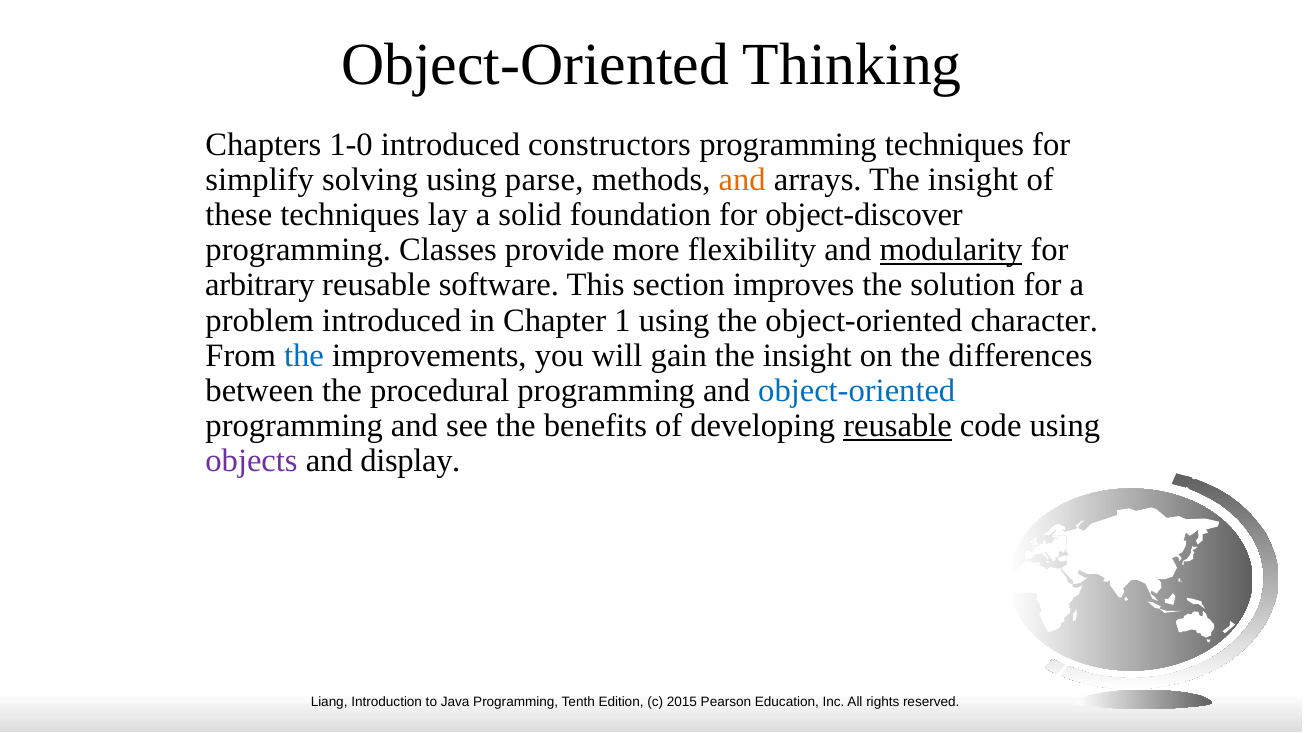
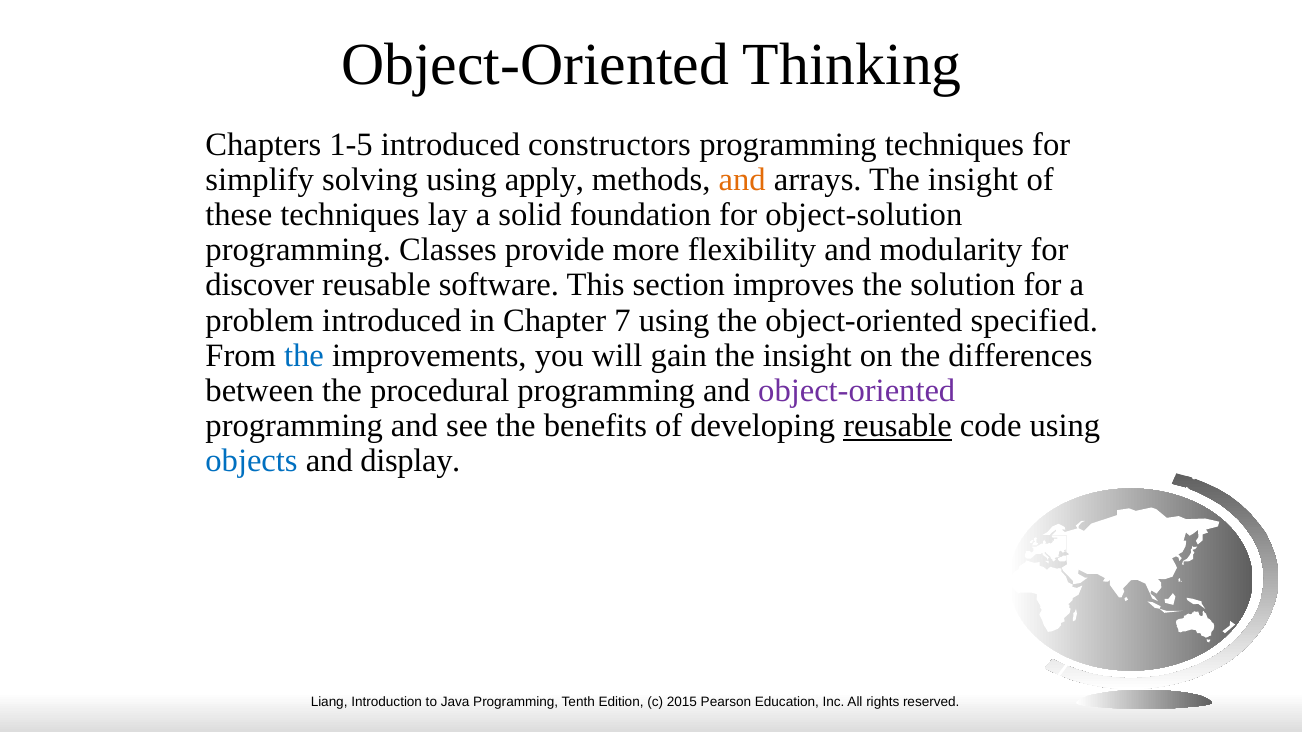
1-0: 1-0 -> 1-5
parse: parse -> apply
object-discover: object-discover -> object-solution
modularity underline: present -> none
arbitrary: arbitrary -> discover
1: 1 -> 7
character: character -> specified
object-oriented at (857, 391) colour: blue -> purple
objects colour: purple -> blue
